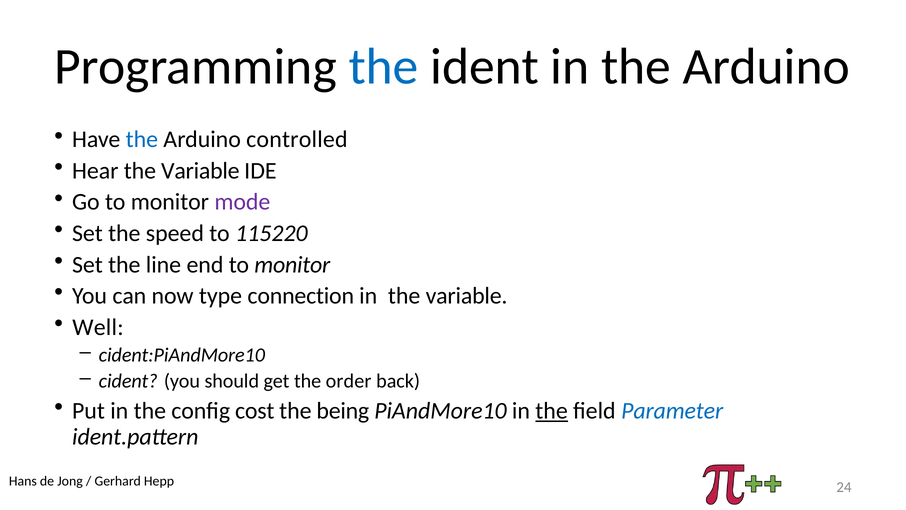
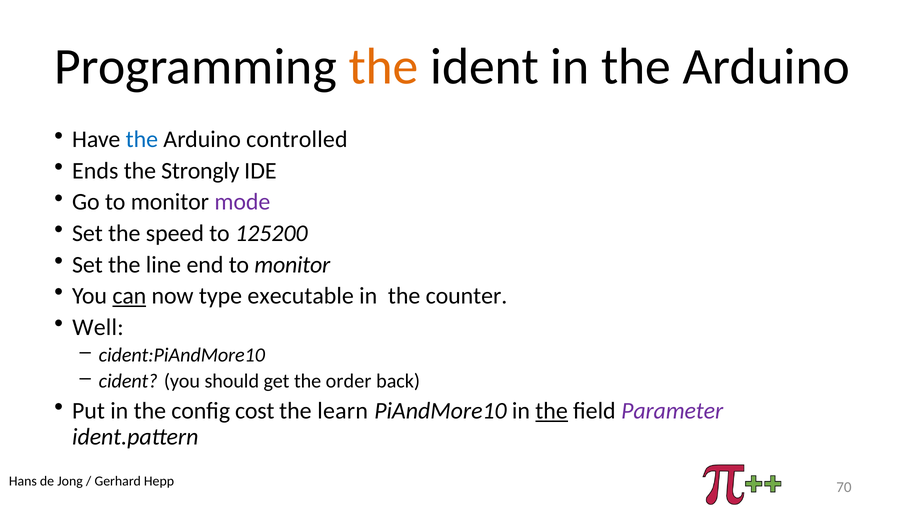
the at (383, 66) colour: blue -> orange
Hear: Hear -> Ends
Variable at (200, 171): Variable -> Strongly
115220: 115220 -> 125200
can underline: none -> present
connection: connection -> executable
in the variable: variable -> counter
being: being -> learn
Parameter colour: blue -> purple
24: 24 -> 70
